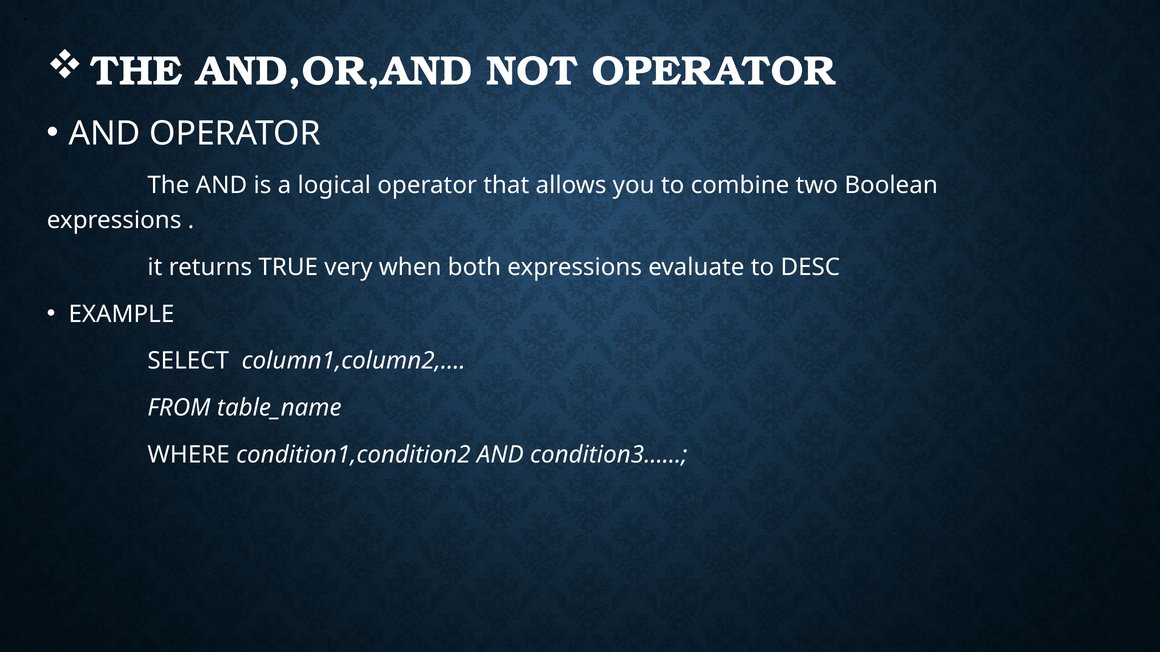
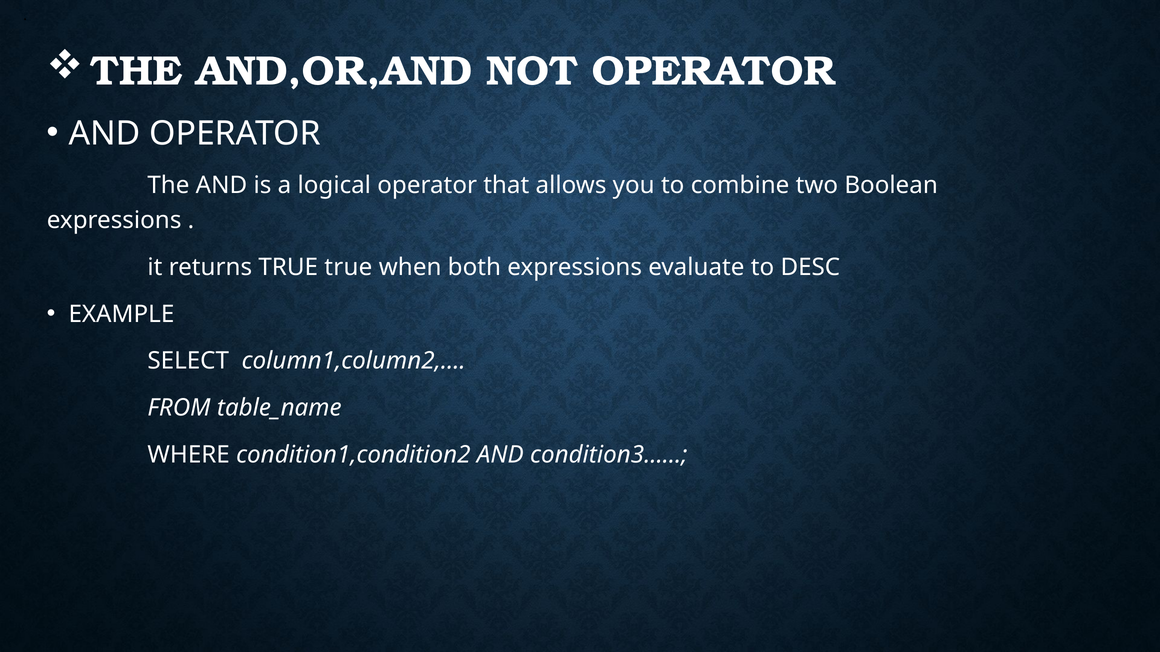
TRUE very: very -> true
